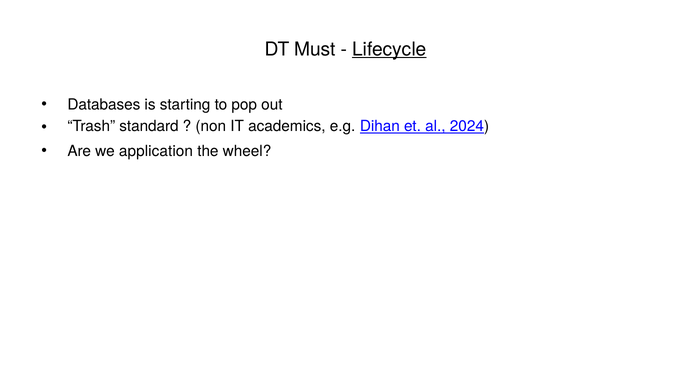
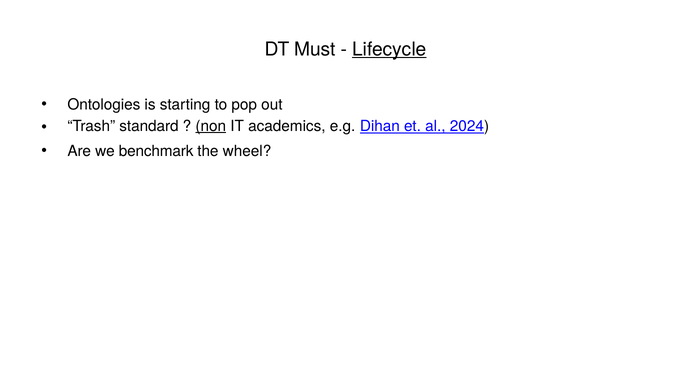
Databases: Databases -> Ontologies
non underline: none -> present
application: application -> benchmark
